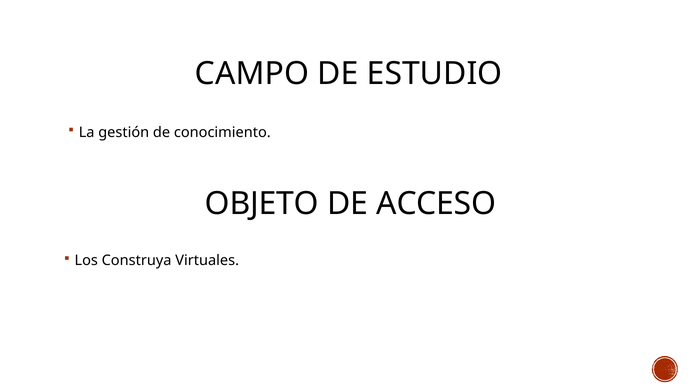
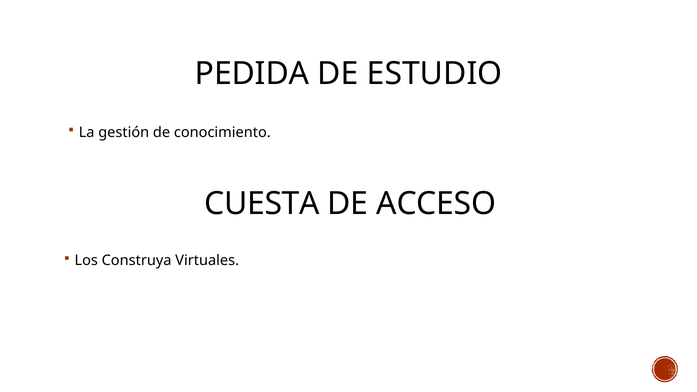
CAMPO: CAMPO -> PEDIDA
OBJETO: OBJETO -> CUESTA
